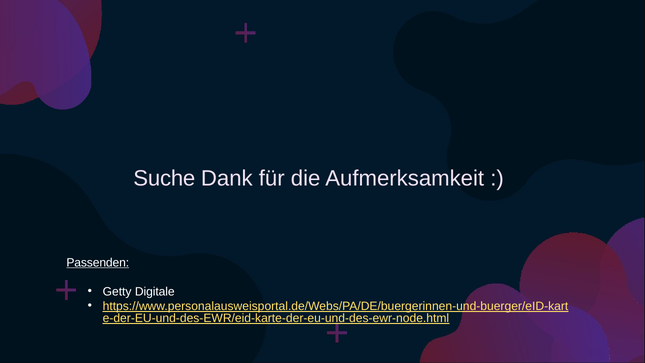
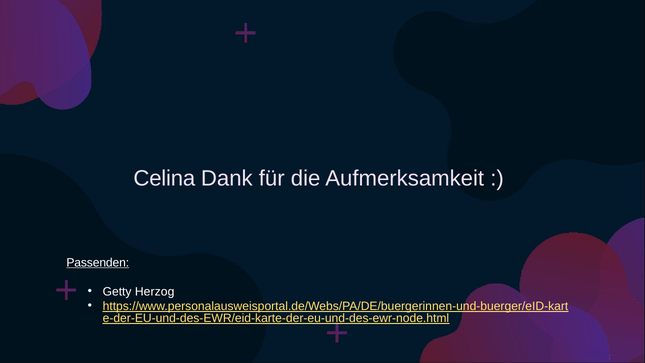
Suche: Suche -> Celina
Digitale: Digitale -> Herzog
